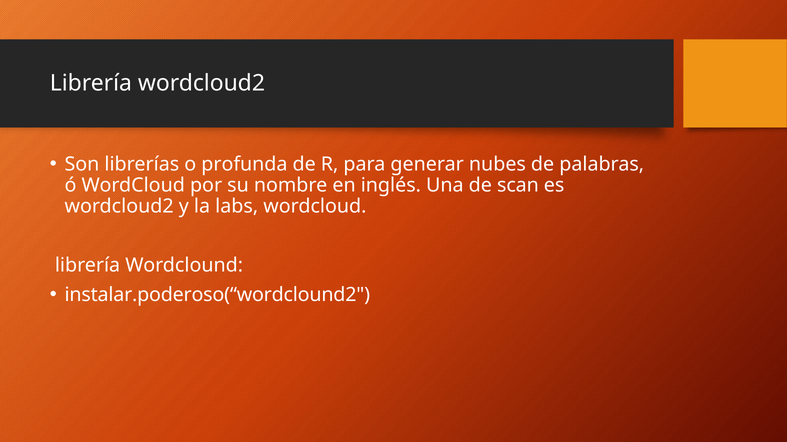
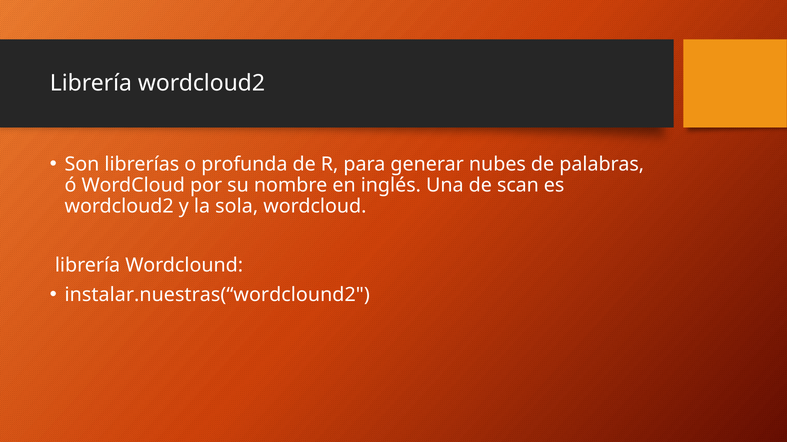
labs: labs -> sola
instalar.poderoso(“wordclound2: instalar.poderoso(“wordclound2 -> instalar.nuestras(“wordclound2
